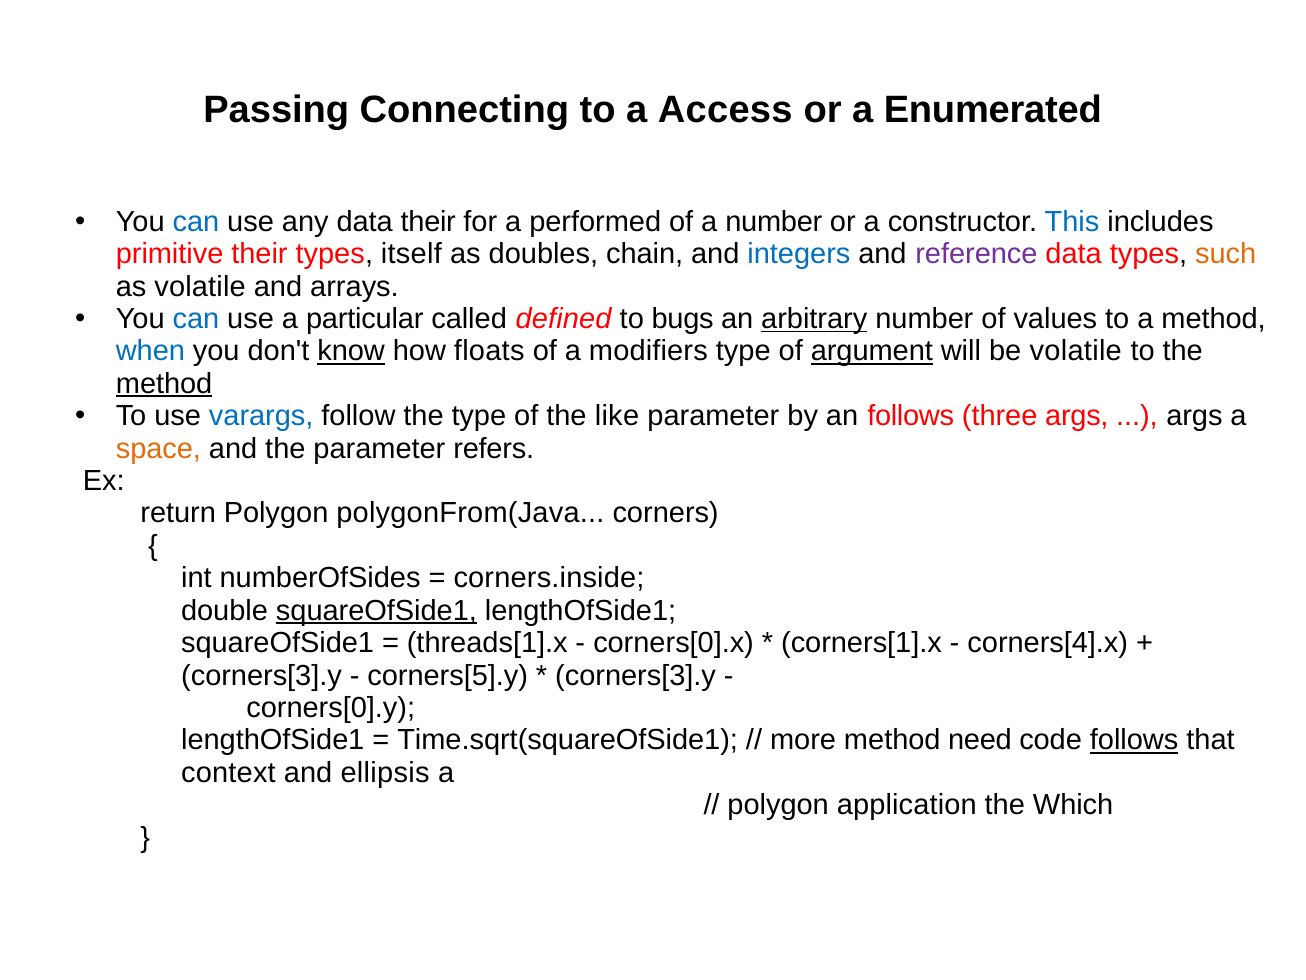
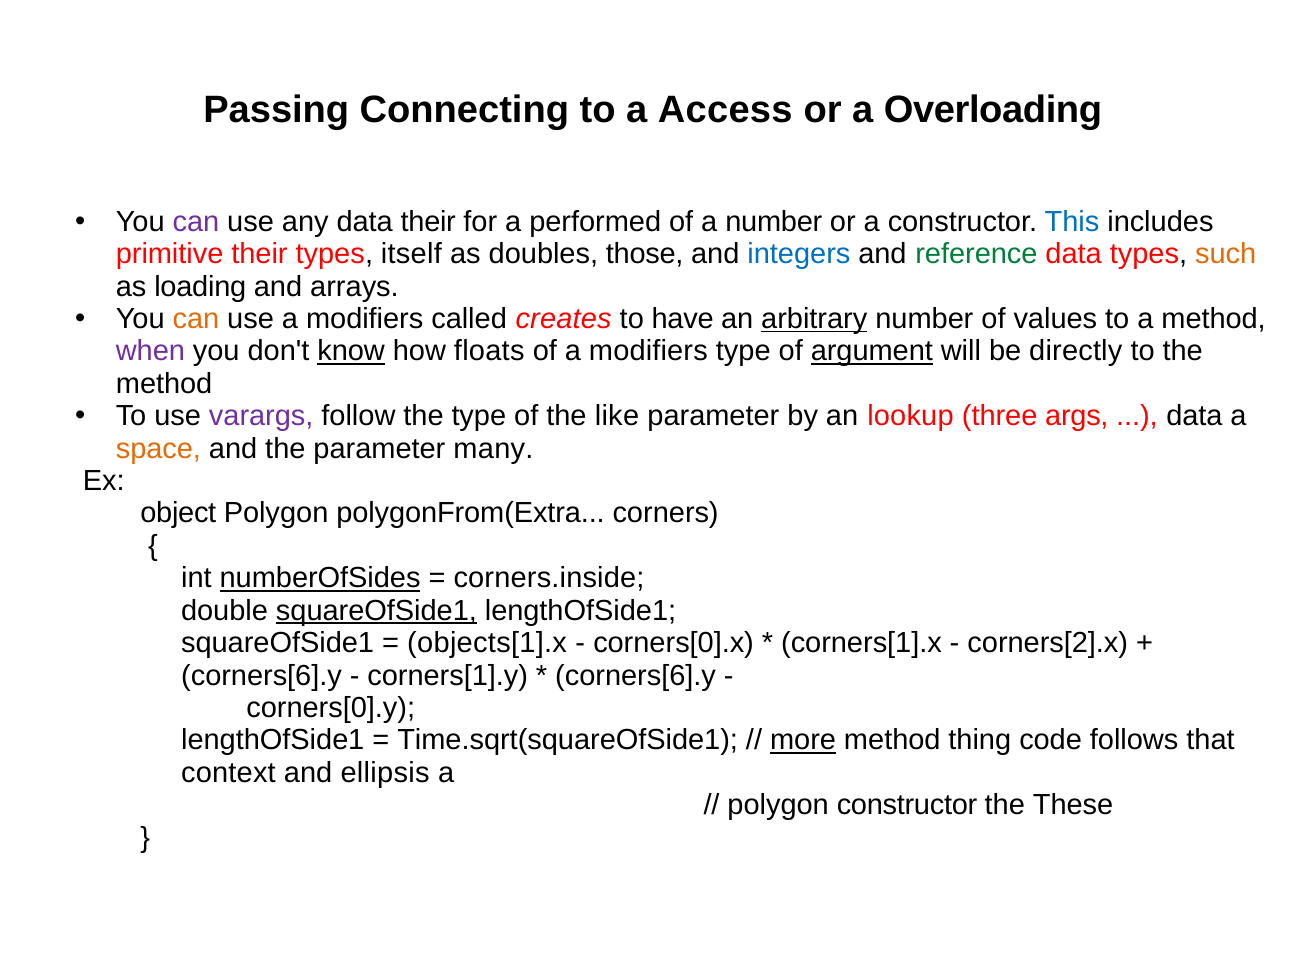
Enumerated: Enumerated -> Overloading
can at (196, 222) colour: blue -> purple
chain: chain -> those
reference colour: purple -> green
as volatile: volatile -> loading
can at (196, 319) colour: blue -> orange
use a particular: particular -> modifiers
defined: defined -> creates
bugs: bugs -> have
when colour: blue -> purple
be volatile: volatile -> directly
method at (164, 384) underline: present -> none
varargs colour: blue -> purple
an follows: follows -> lookup
args at (1194, 416): args -> data
refers: refers -> many
return: return -> object
polygonFrom(Java: polygonFrom(Java -> polygonFrom(Extra
numberOfSides underline: none -> present
threads[1].x: threads[1].x -> objects[1].x
corners[4].x: corners[4].x -> corners[2].x
corners[3].y at (261, 675): corners[3].y -> corners[6].y
corners[5].y: corners[5].y -> corners[1].y
corners[3].y at (636, 675): corners[3].y -> corners[6].y
more underline: none -> present
need: need -> thing
follows at (1134, 740) underline: present -> none
polygon application: application -> constructor
Which: Which -> These
